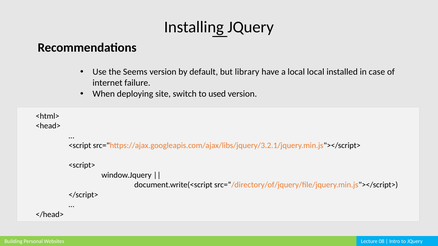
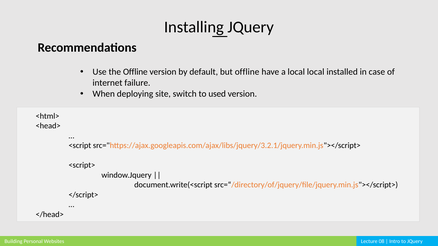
the Seems: Seems -> Offline
but library: library -> offline
